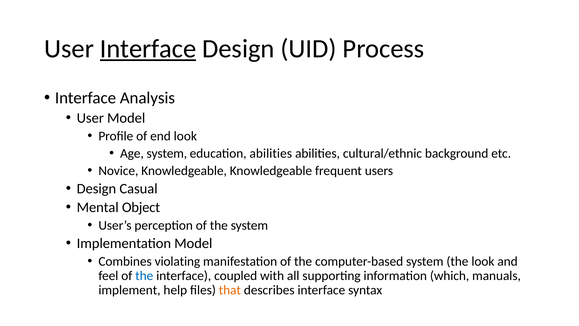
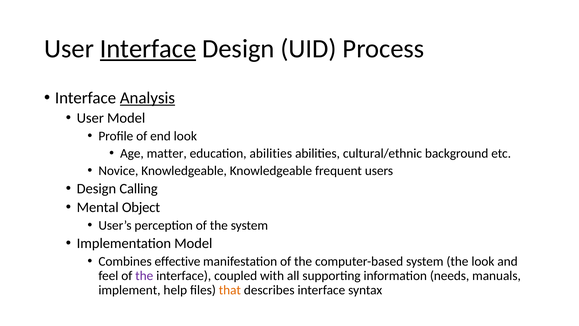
Analysis underline: none -> present
Age system: system -> matter
Casual: Casual -> Calling
violating: violating -> effective
the at (144, 275) colour: blue -> purple
which: which -> needs
